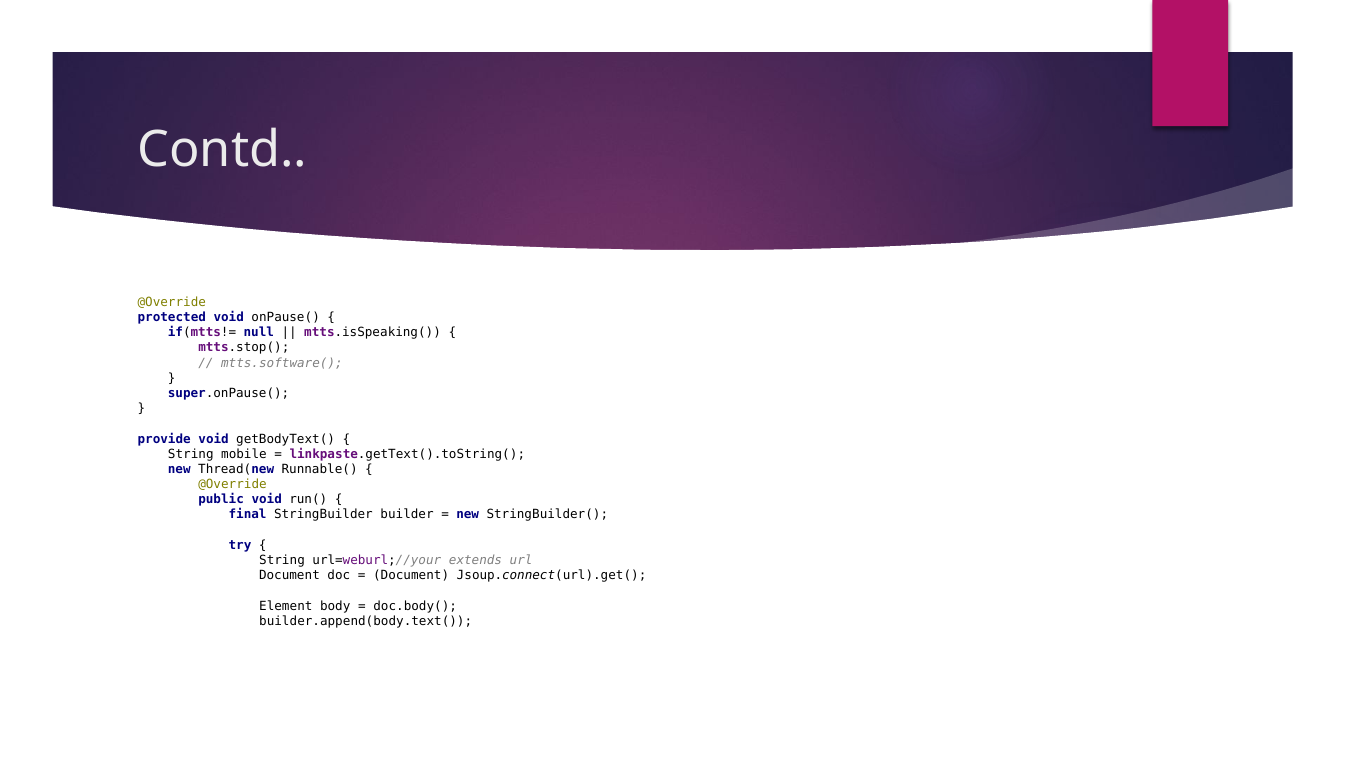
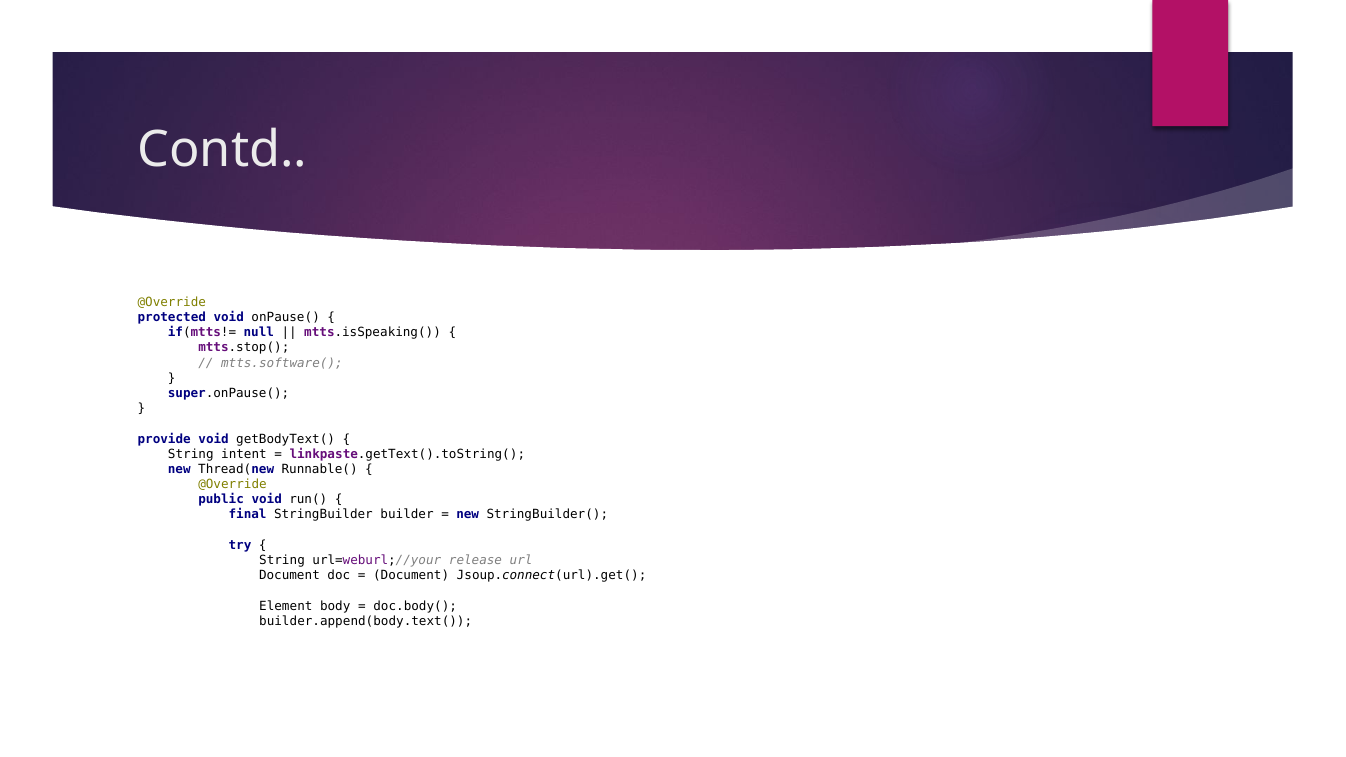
mobile: mobile -> intent
extends: extends -> release
